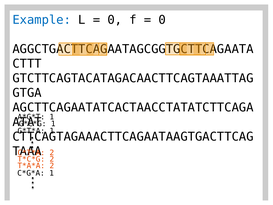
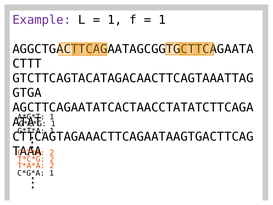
Example colour: blue -> purple
0 at (115, 20): 0 -> 1
0 at (162, 20): 0 -> 1
